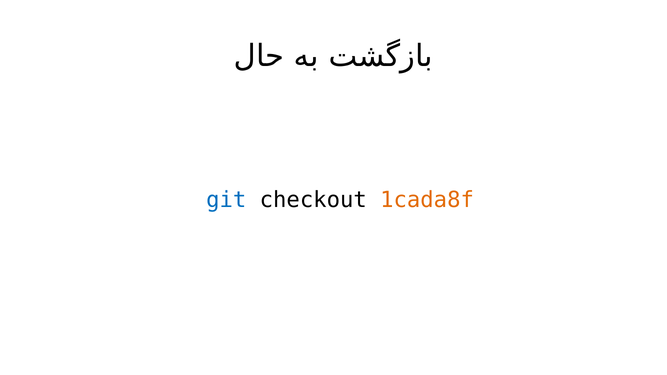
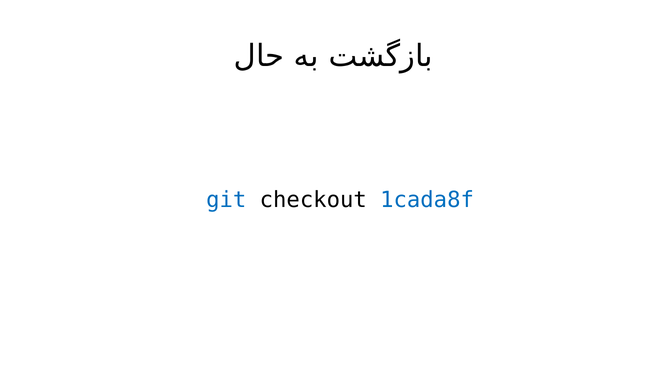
1cada8f colour: orange -> blue
